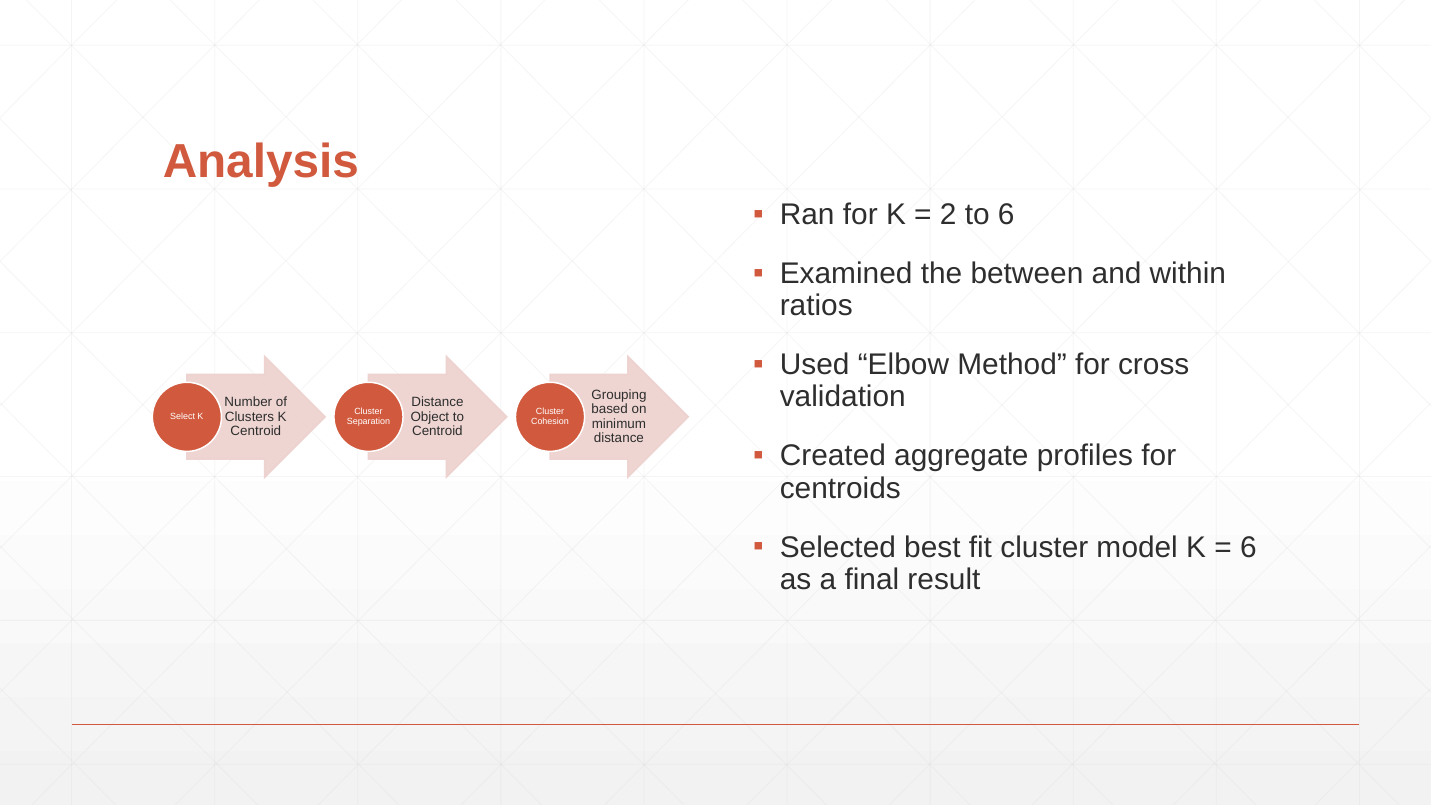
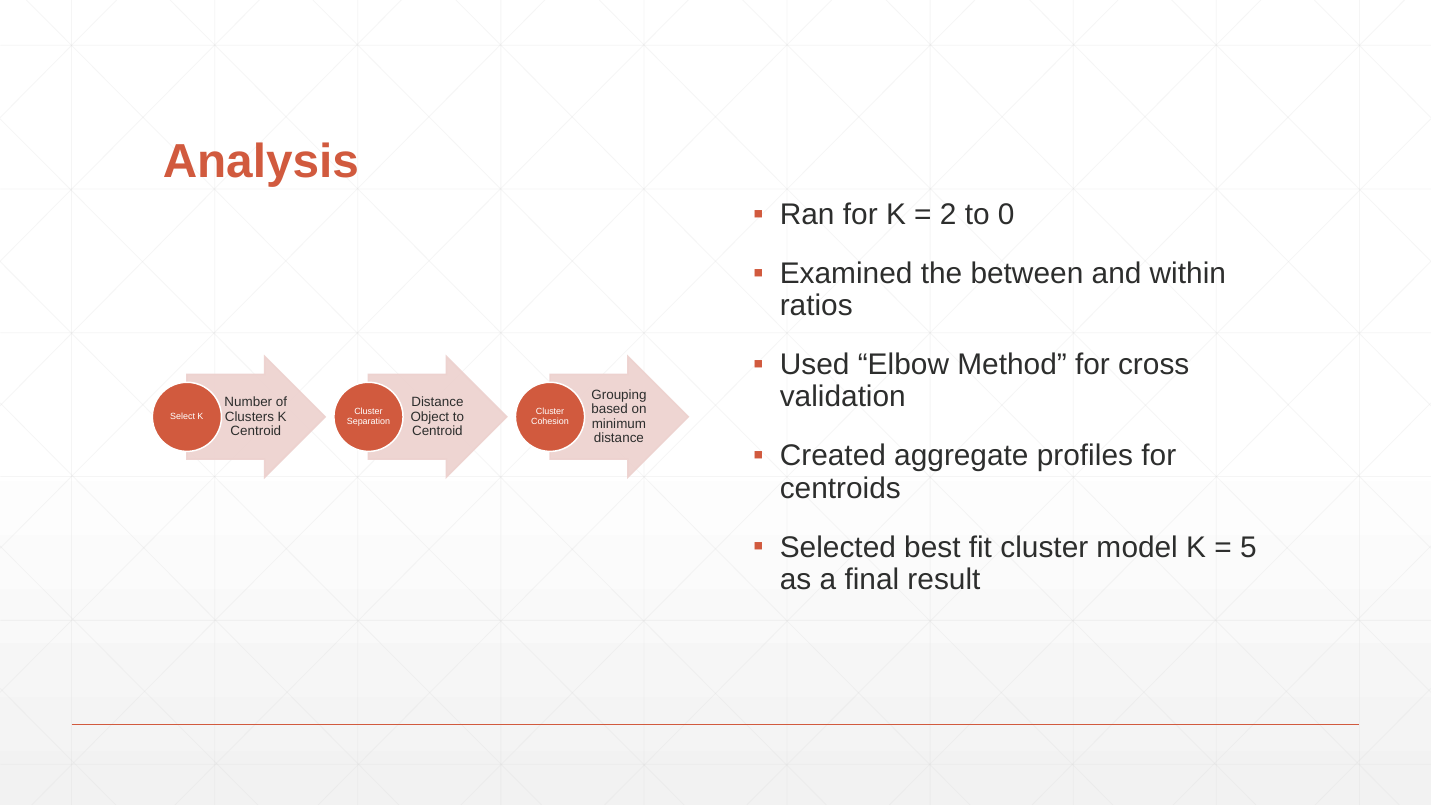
to 6: 6 -> 0
6 at (1248, 547): 6 -> 5
